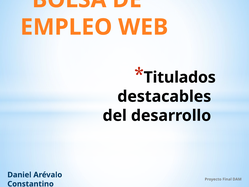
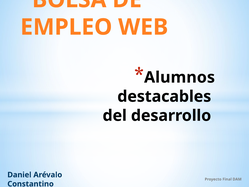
Titulados: Titulados -> Alumnos
